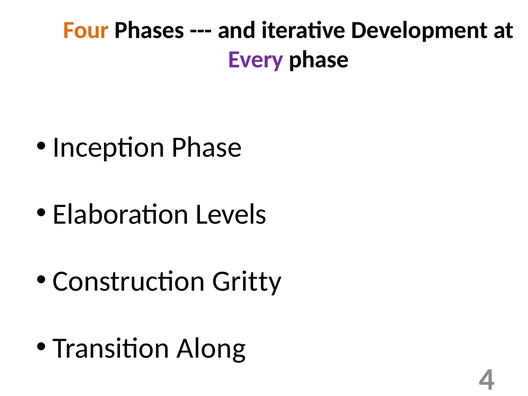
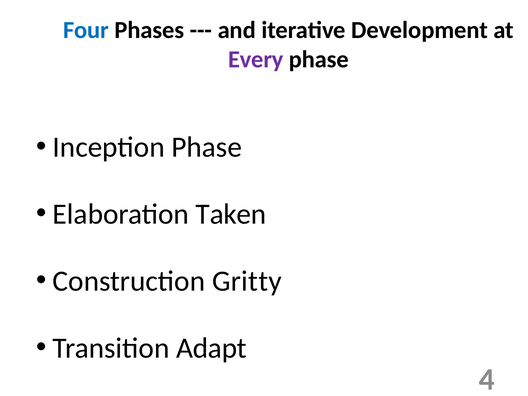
Four colour: orange -> blue
Levels: Levels -> Taken
Along: Along -> Adapt
